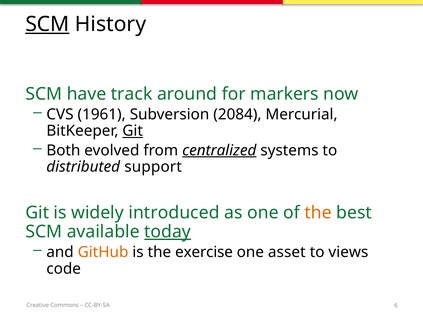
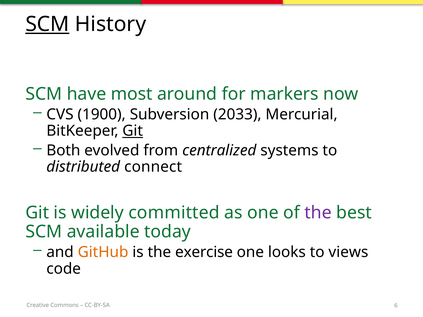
track: track -> most
1961: 1961 -> 1900
2084: 2084 -> 2033
centralized underline: present -> none
support: support -> connect
introduced: introduced -> committed
the at (318, 213) colour: orange -> purple
today underline: present -> none
asset: asset -> looks
